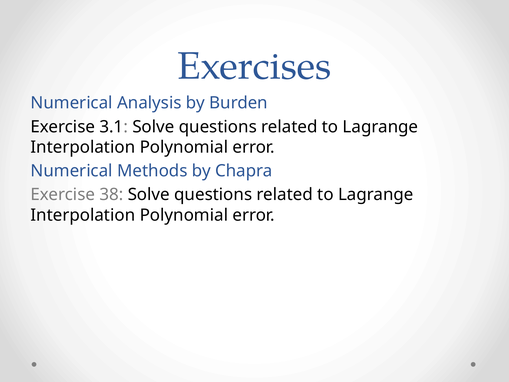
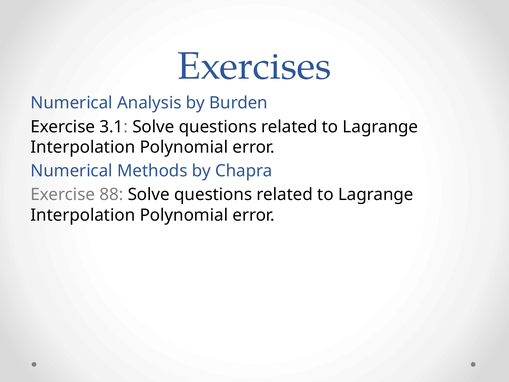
38: 38 -> 88
